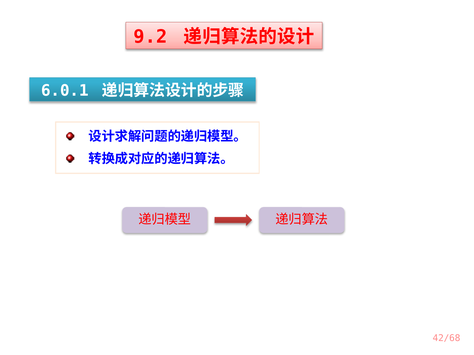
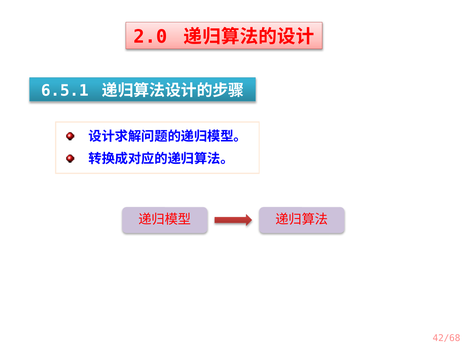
9.2: 9.2 -> 2.0
6.0.1: 6.0.1 -> 6.5.1
